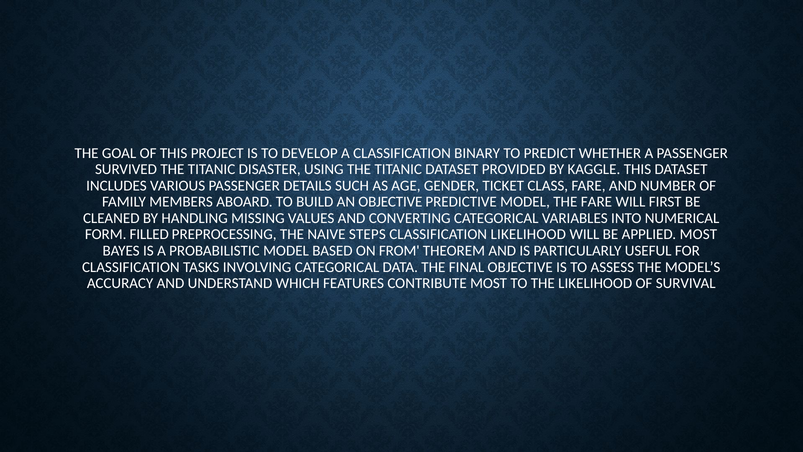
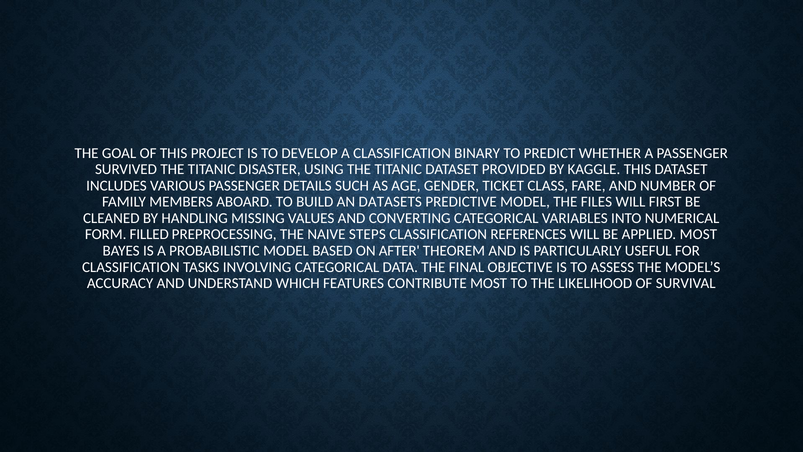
AN OBJECTIVE: OBJECTIVE -> DATASETS
THE FARE: FARE -> FILES
CLASSIFICATION LIKELIHOOD: LIKELIHOOD -> REFERENCES
FROM: FROM -> AFTER
